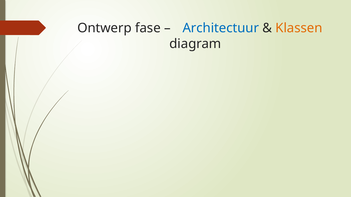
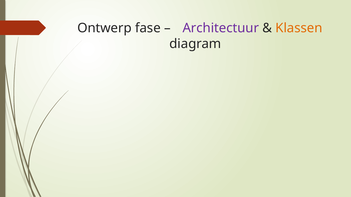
Architectuur colour: blue -> purple
